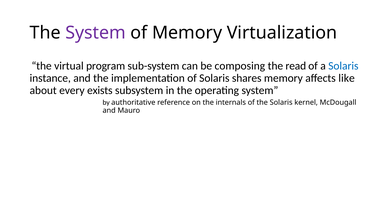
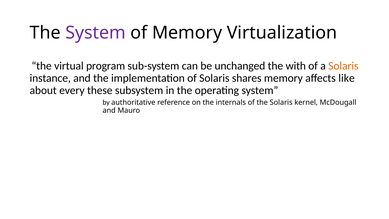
composing: composing -> unchanged
read: read -> with
Solaris at (343, 66) colour: blue -> orange
exists: exists -> these
